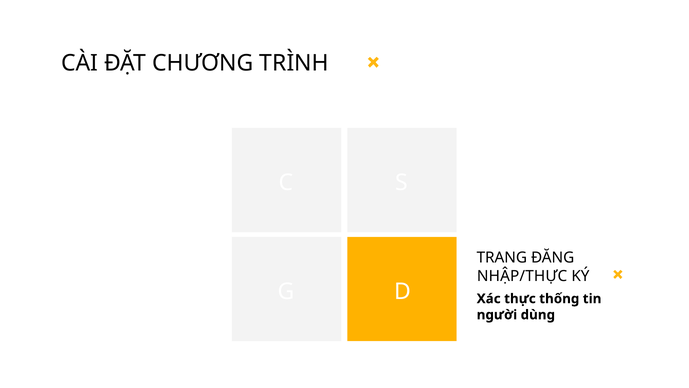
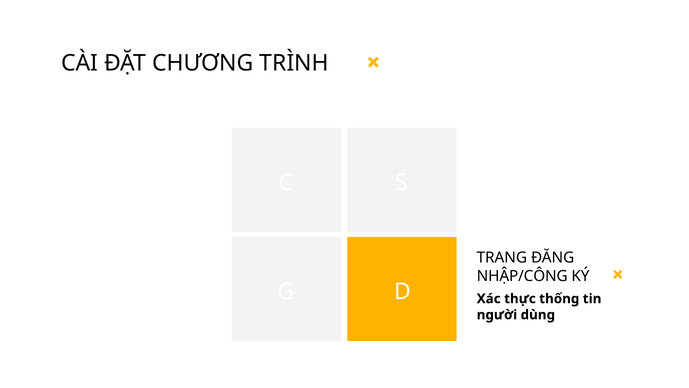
NHẬP/THỰC: NHẬP/THỰC -> NHẬP/CÔNG
